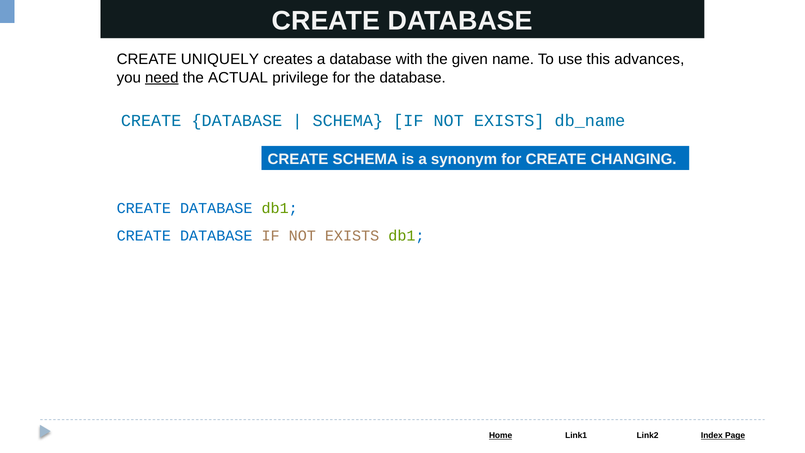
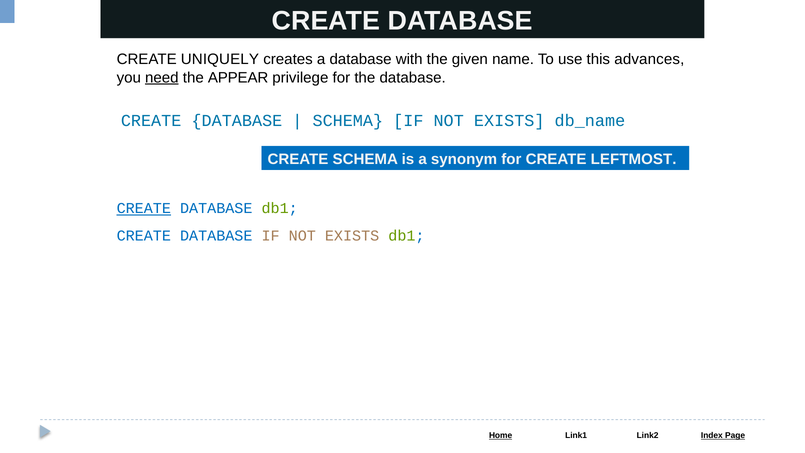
ACTUAL: ACTUAL -> APPEAR
CHANGING: CHANGING -> LEFTMOST
CREATE at (144, 208) underline: none -> present
